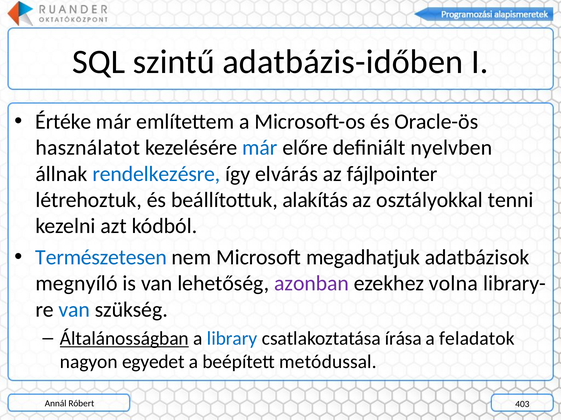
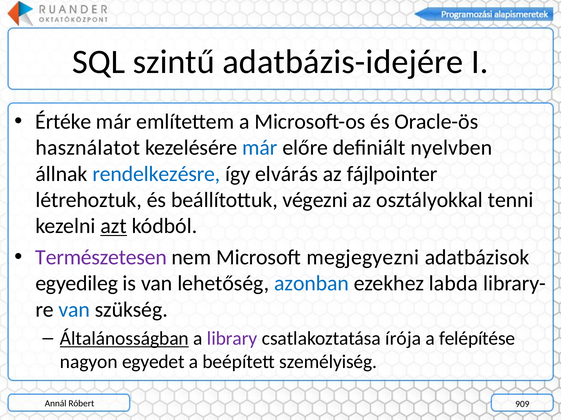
adatbázis-időben: adatbázis-időben -> adatbázis-idejére
alakítás: alakítás -> végezni
azt underline: none -> present
Természetesen colour: blue -> purple
megadhatjuk: megadhatjuk -> megjegyezni
megnyíló: megnyíló -> egyedileg
azonban colour: purple -> blue
volna: volna -> labda
library colour: blue -> purple
írása: írása -> írója
feladatok: feladatok -> felépítése
metódussal: metódussal -> személyiség
403: 403 -> 909
